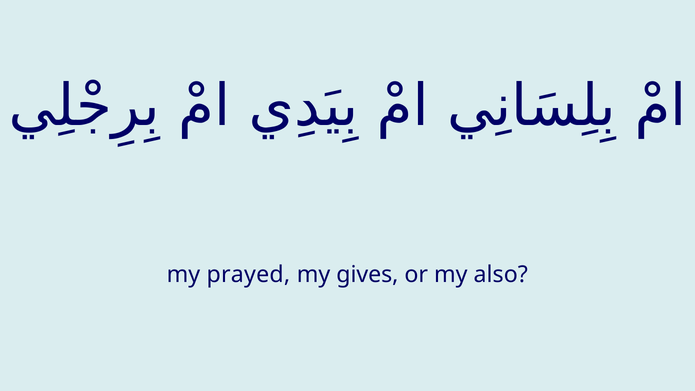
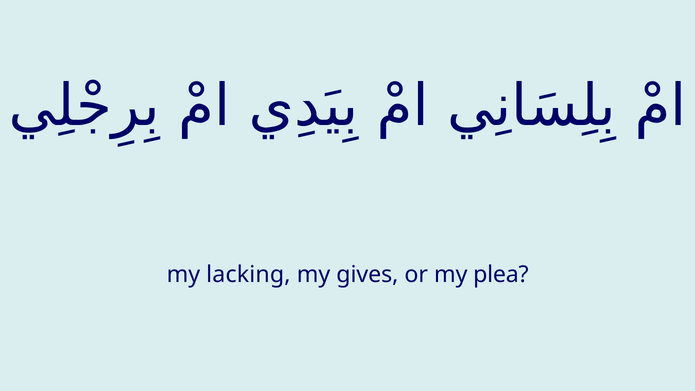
prayed: prayed -> lacking
also: also -> plea
